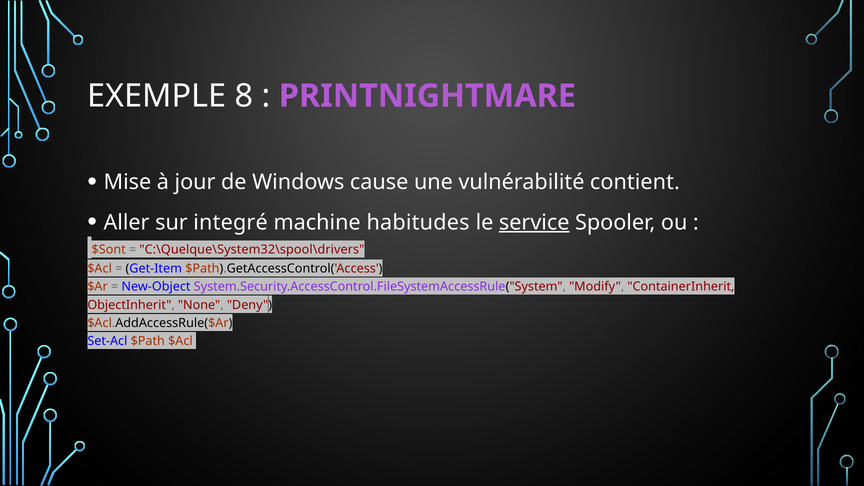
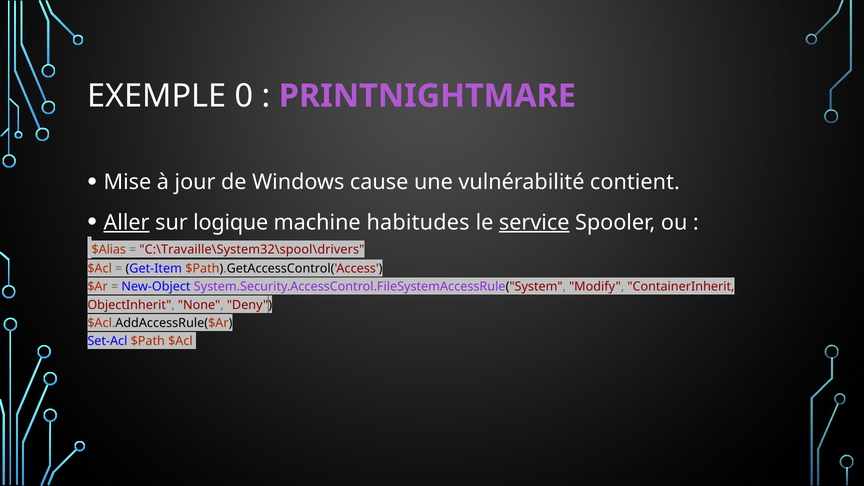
8: 8 -> 0
Aller underline: none -> present
integré: integré -> logique
$Sont: $Sont -> $Alias
C:\Quelque\System32\spool\drivers: C:\Quelque\System32\spool\drivers -> C:\Travaille\System32\spool\drivers
